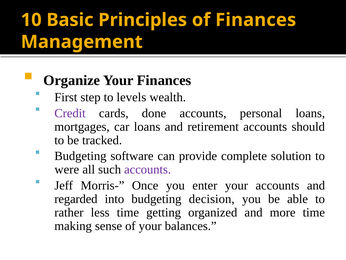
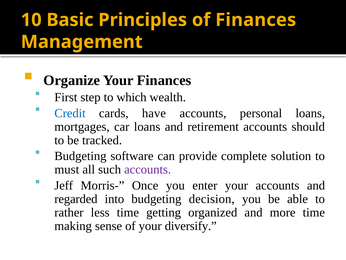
levels: levels -> which
Credit colour: purple -> blue
done: done -> have
were: were -> must
balances: balances -> diversify
